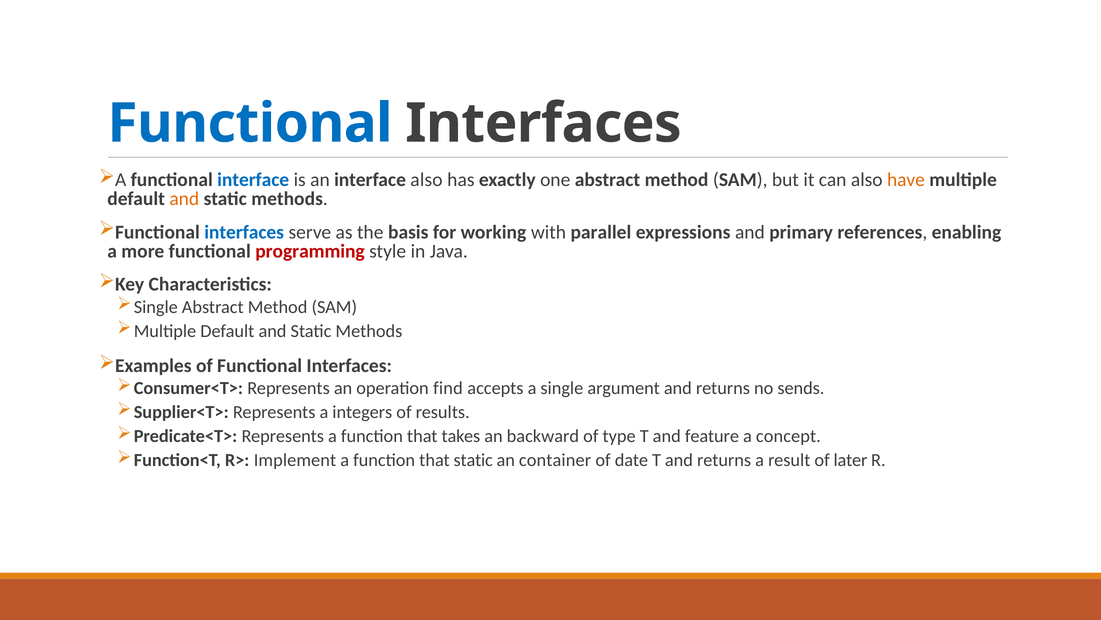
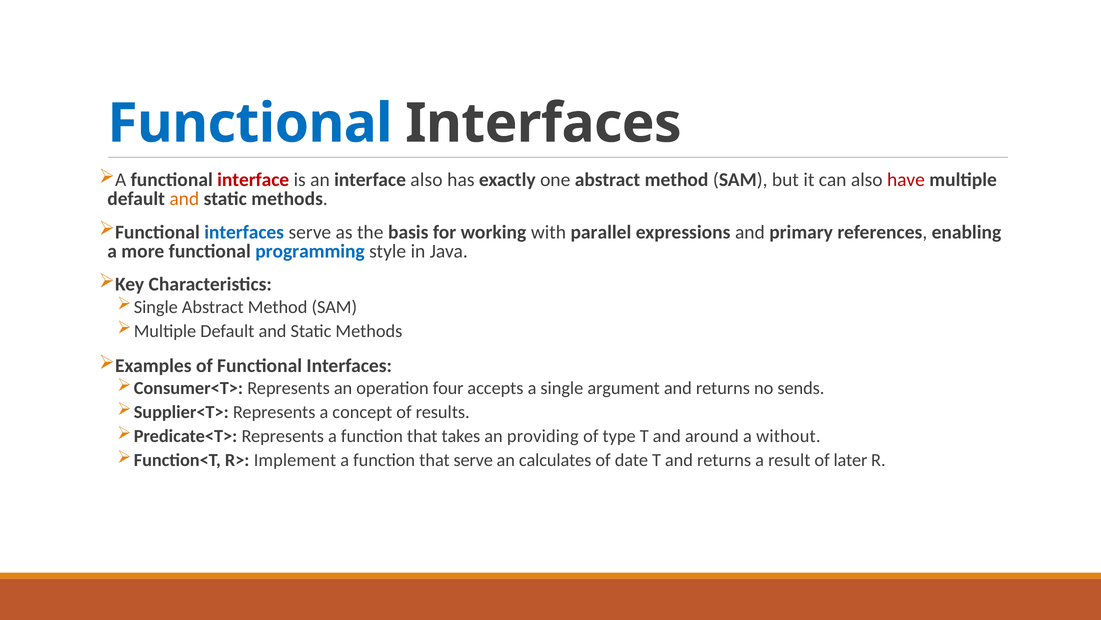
interface at (253, 180) colour: blue -> red
have colour: orange -> red
programming colour: red -> blue
find: find -> four
integers: integers -> concept
backward: backward -> providing
feature: feature -> around
concept: concept -> without
that static: static -> serve
container: container -> calculates
